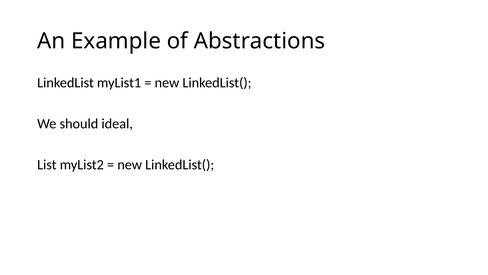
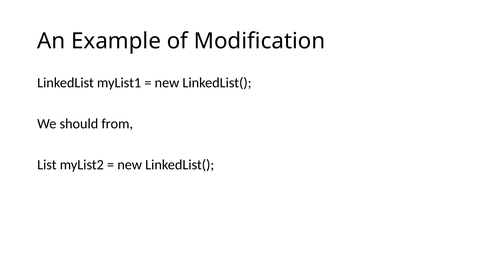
Abstractions: Abstractions -> Modification
ideal: ideal -> from
